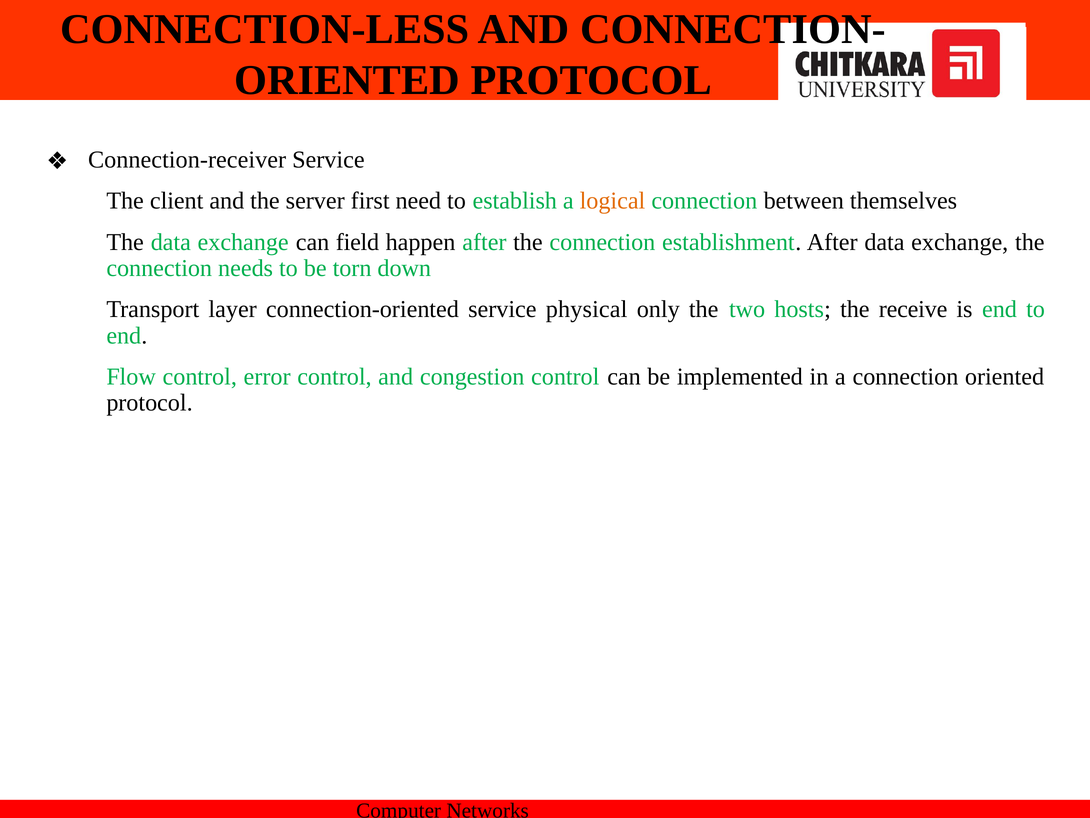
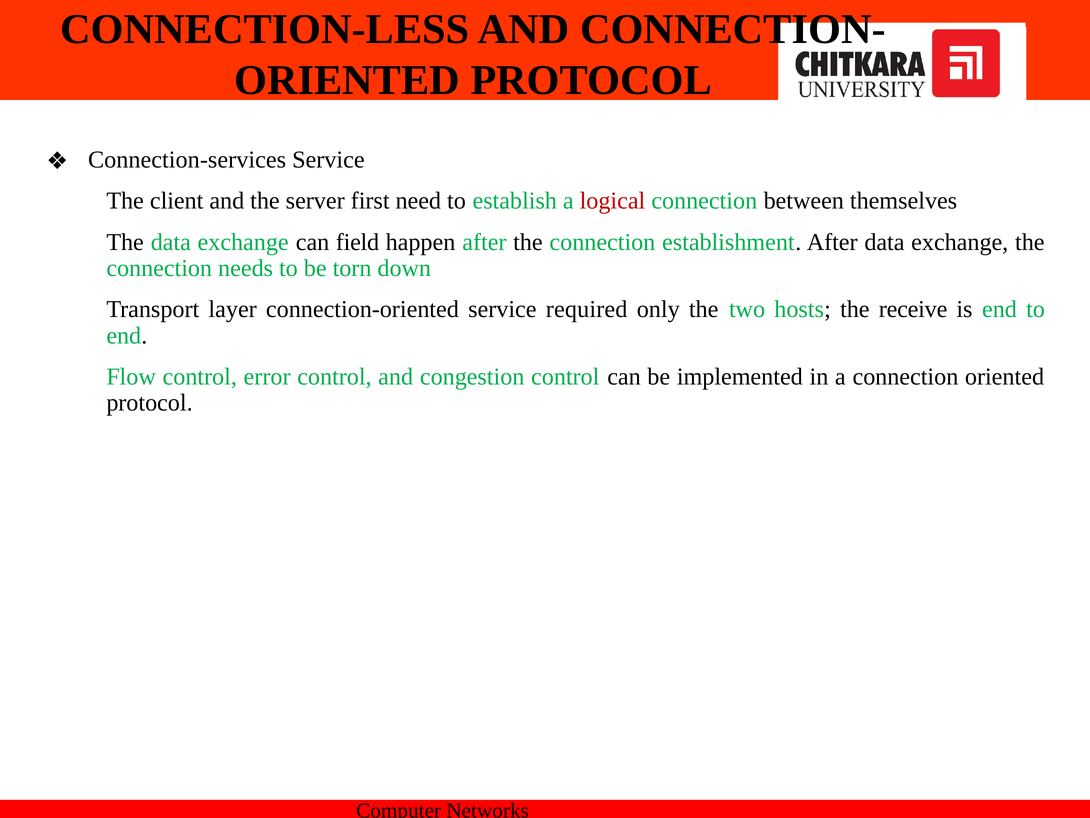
Connection-receiver: Connection-receiver -> Connection-services
logical colour: orange -> red
physical: physical -> required
